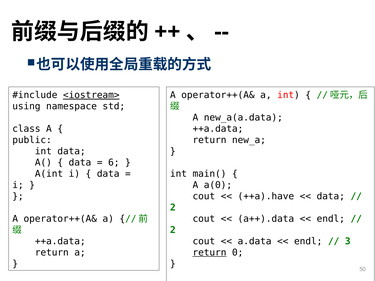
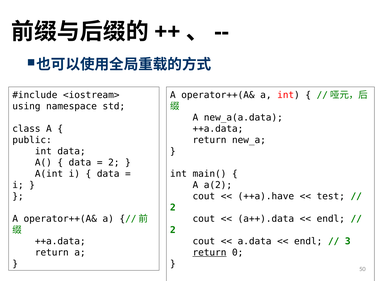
<iostream> underline: present -> none
6 at (114, 163): 6 -> 2
a(0: a(0 -> a(2
data at (331, 196): data -> test
